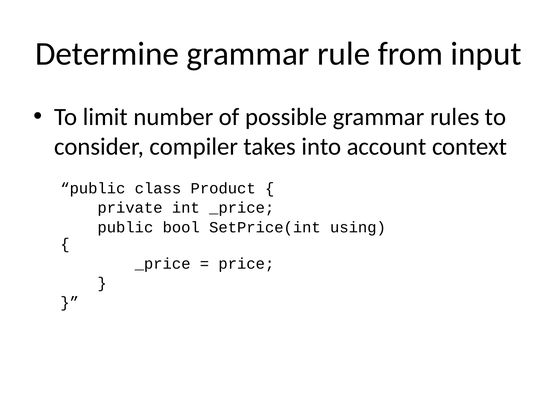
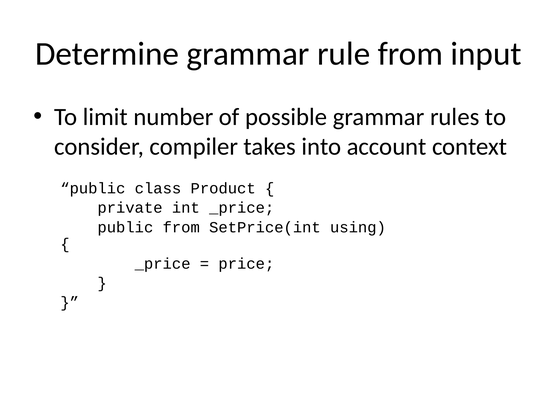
public bool: bool -> from
